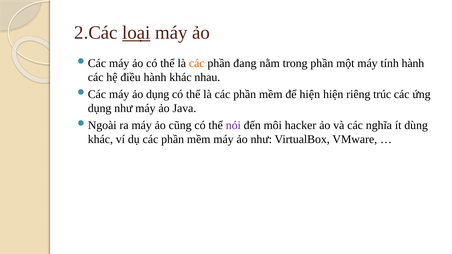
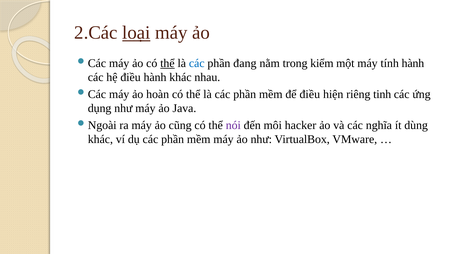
thể at (167, 63) underline: none -> present
các at (197, 63) colour: orange -> blue
trong phần: phần -> kiểm
ảo dụng: dụng -> hoàn
để hiện: hiện -> điều
trúc: trúc -> tinh
